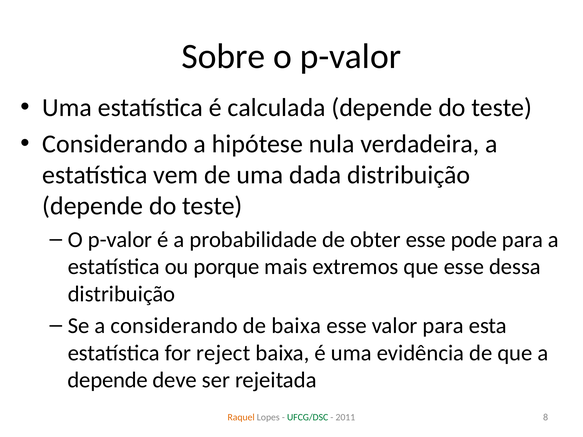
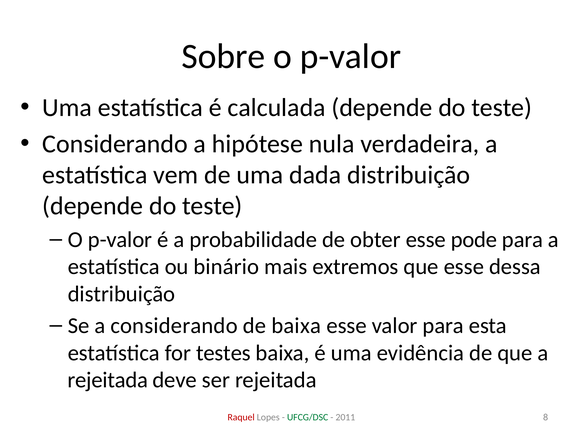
porque: porque -> binário
reject: reject -> testes
depende at (108, 380): depende -> rejeitada
Raquel colour: orange -> red
